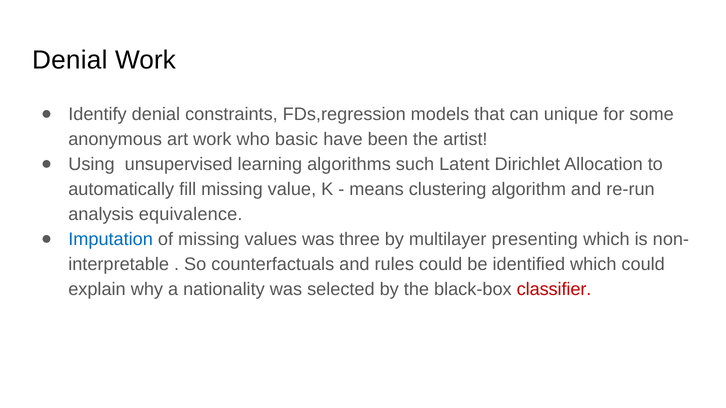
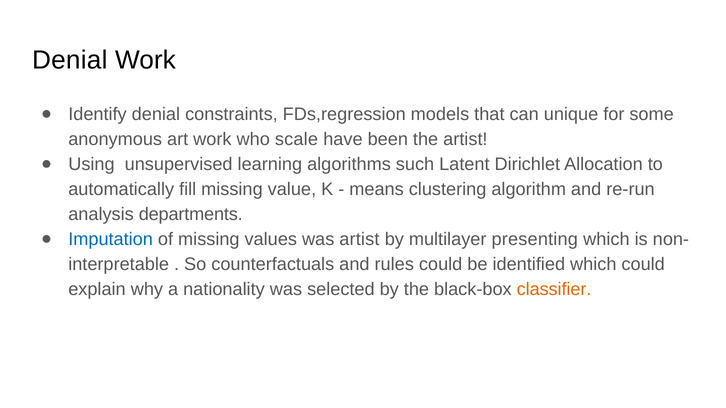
basic: basic -> scale
equivalence: equivalence -> departments
was three: three -> artist
classifier colour: red -> orange
